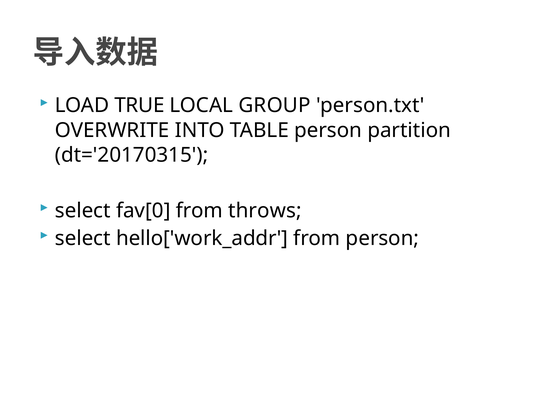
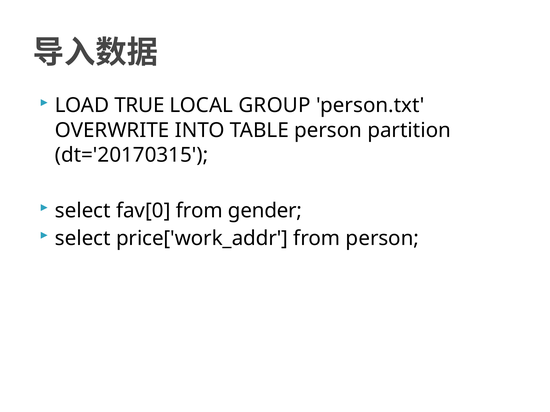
throws: throws -> gender
hello['work_addr: hello['work_addr -> price['work_addr
